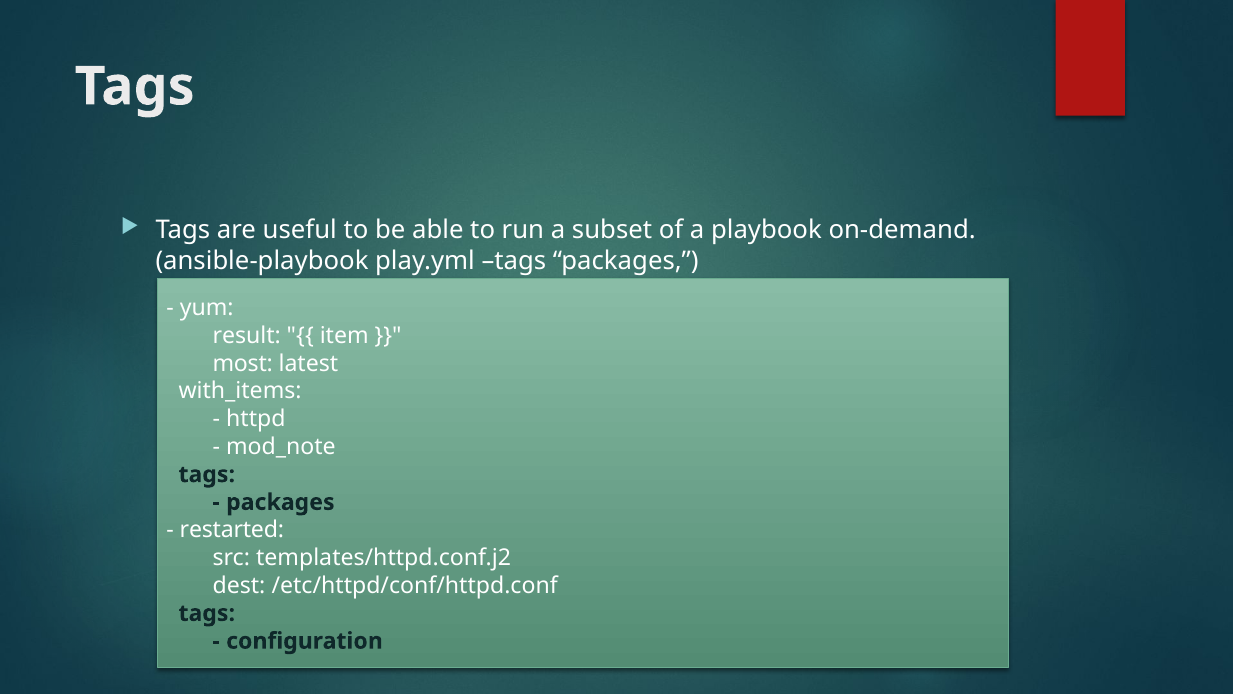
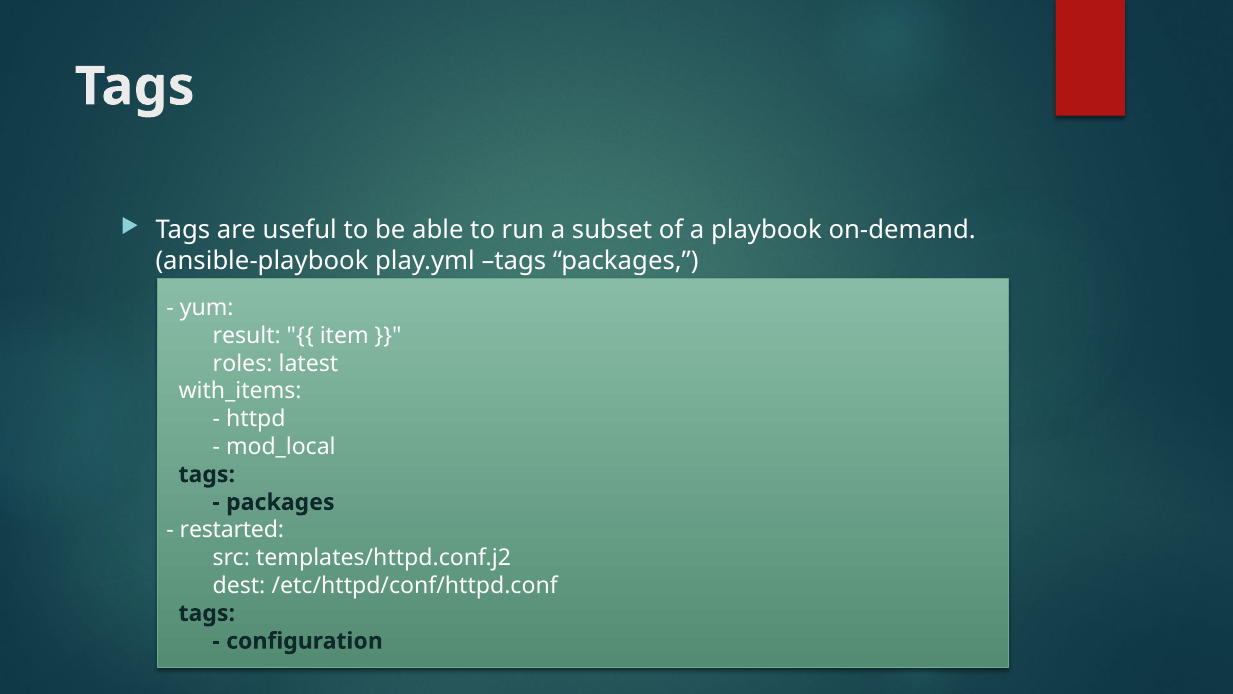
most: most -> roles
mod_note: mod_note -> mod_local
